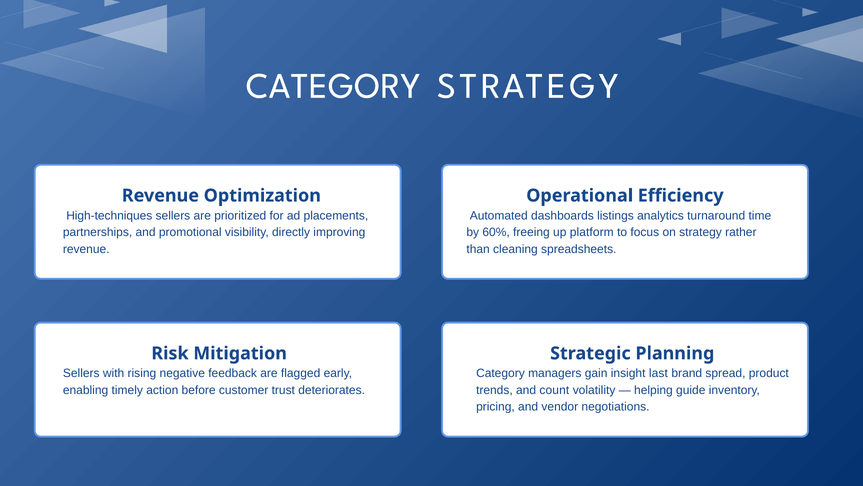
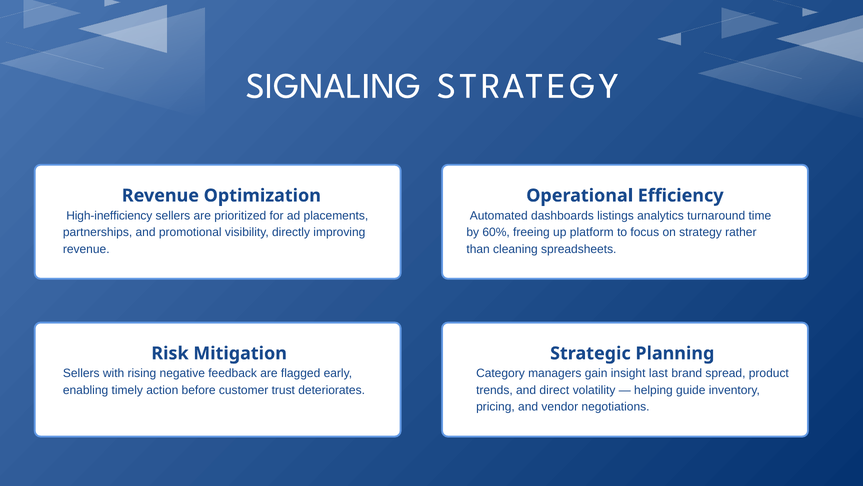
CATEGORY at (333, 86): CATEGORY -> SIGNALING
High-techniques: High-techniques -> High-inefficiency
count: count -> direct
